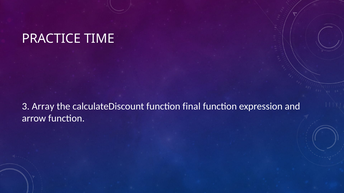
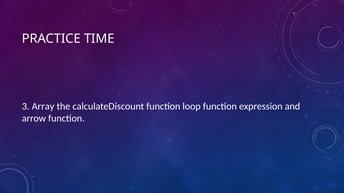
final: final -> loop
